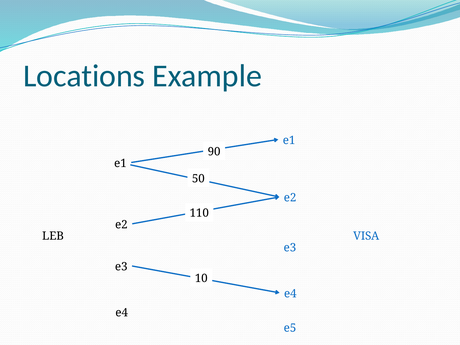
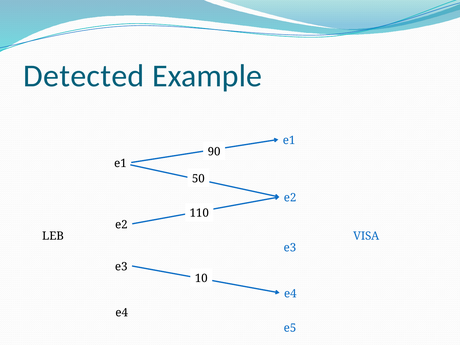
Locations: Locations -> Detected
